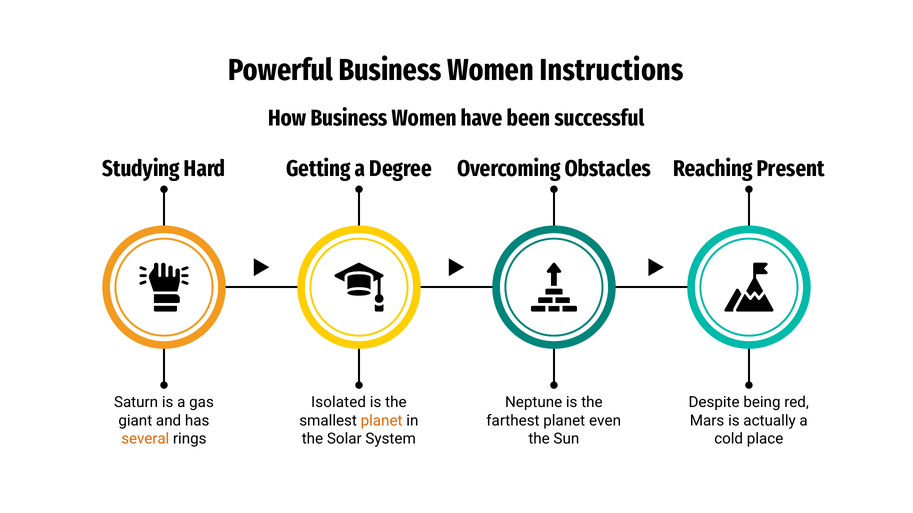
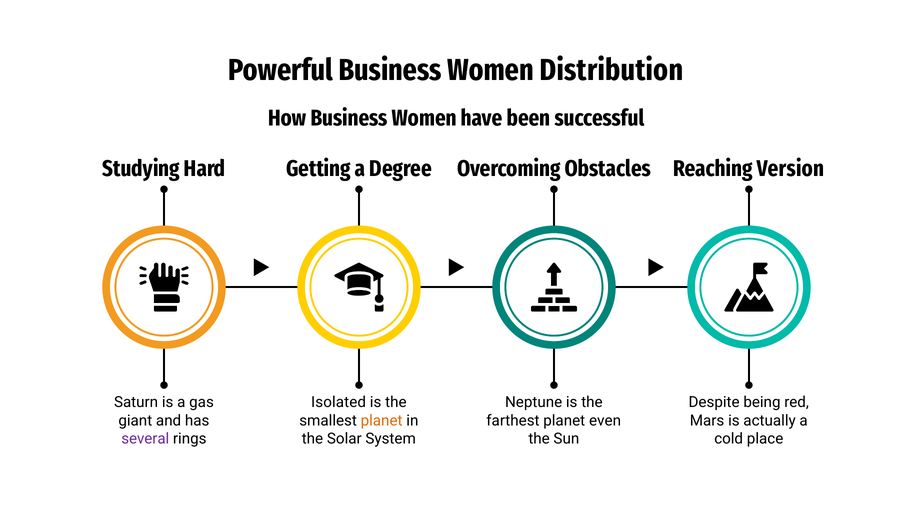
Instructions: Instructions -> Distribution
Present: Present -> Version
several colour: orange -> purple
